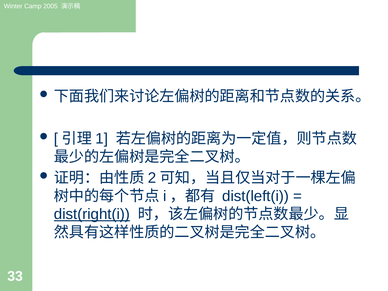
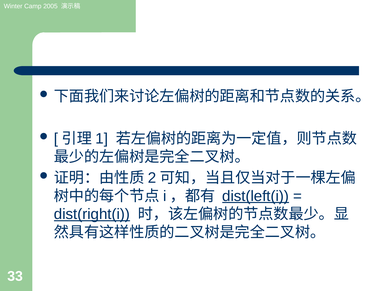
dist(left(i underline: none -> present
